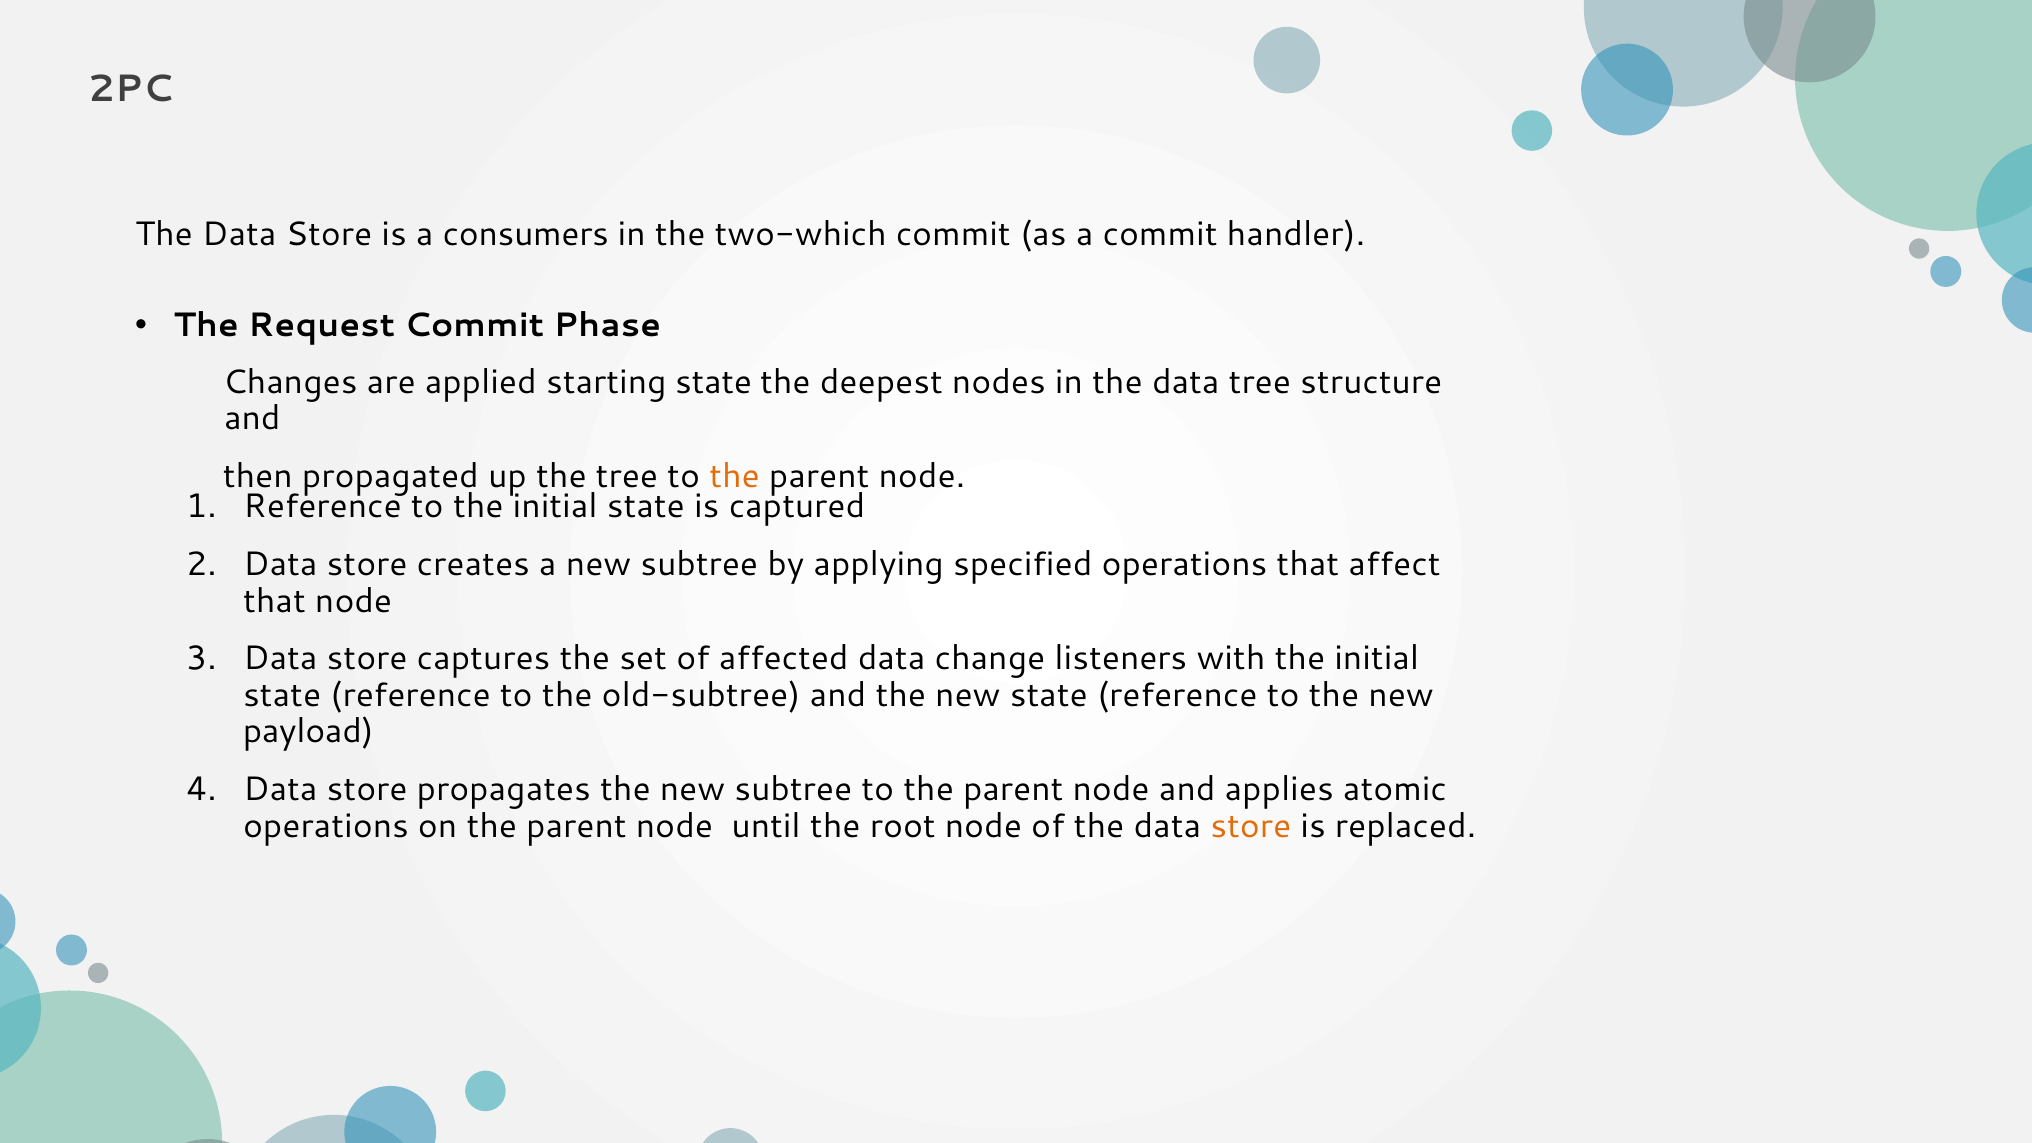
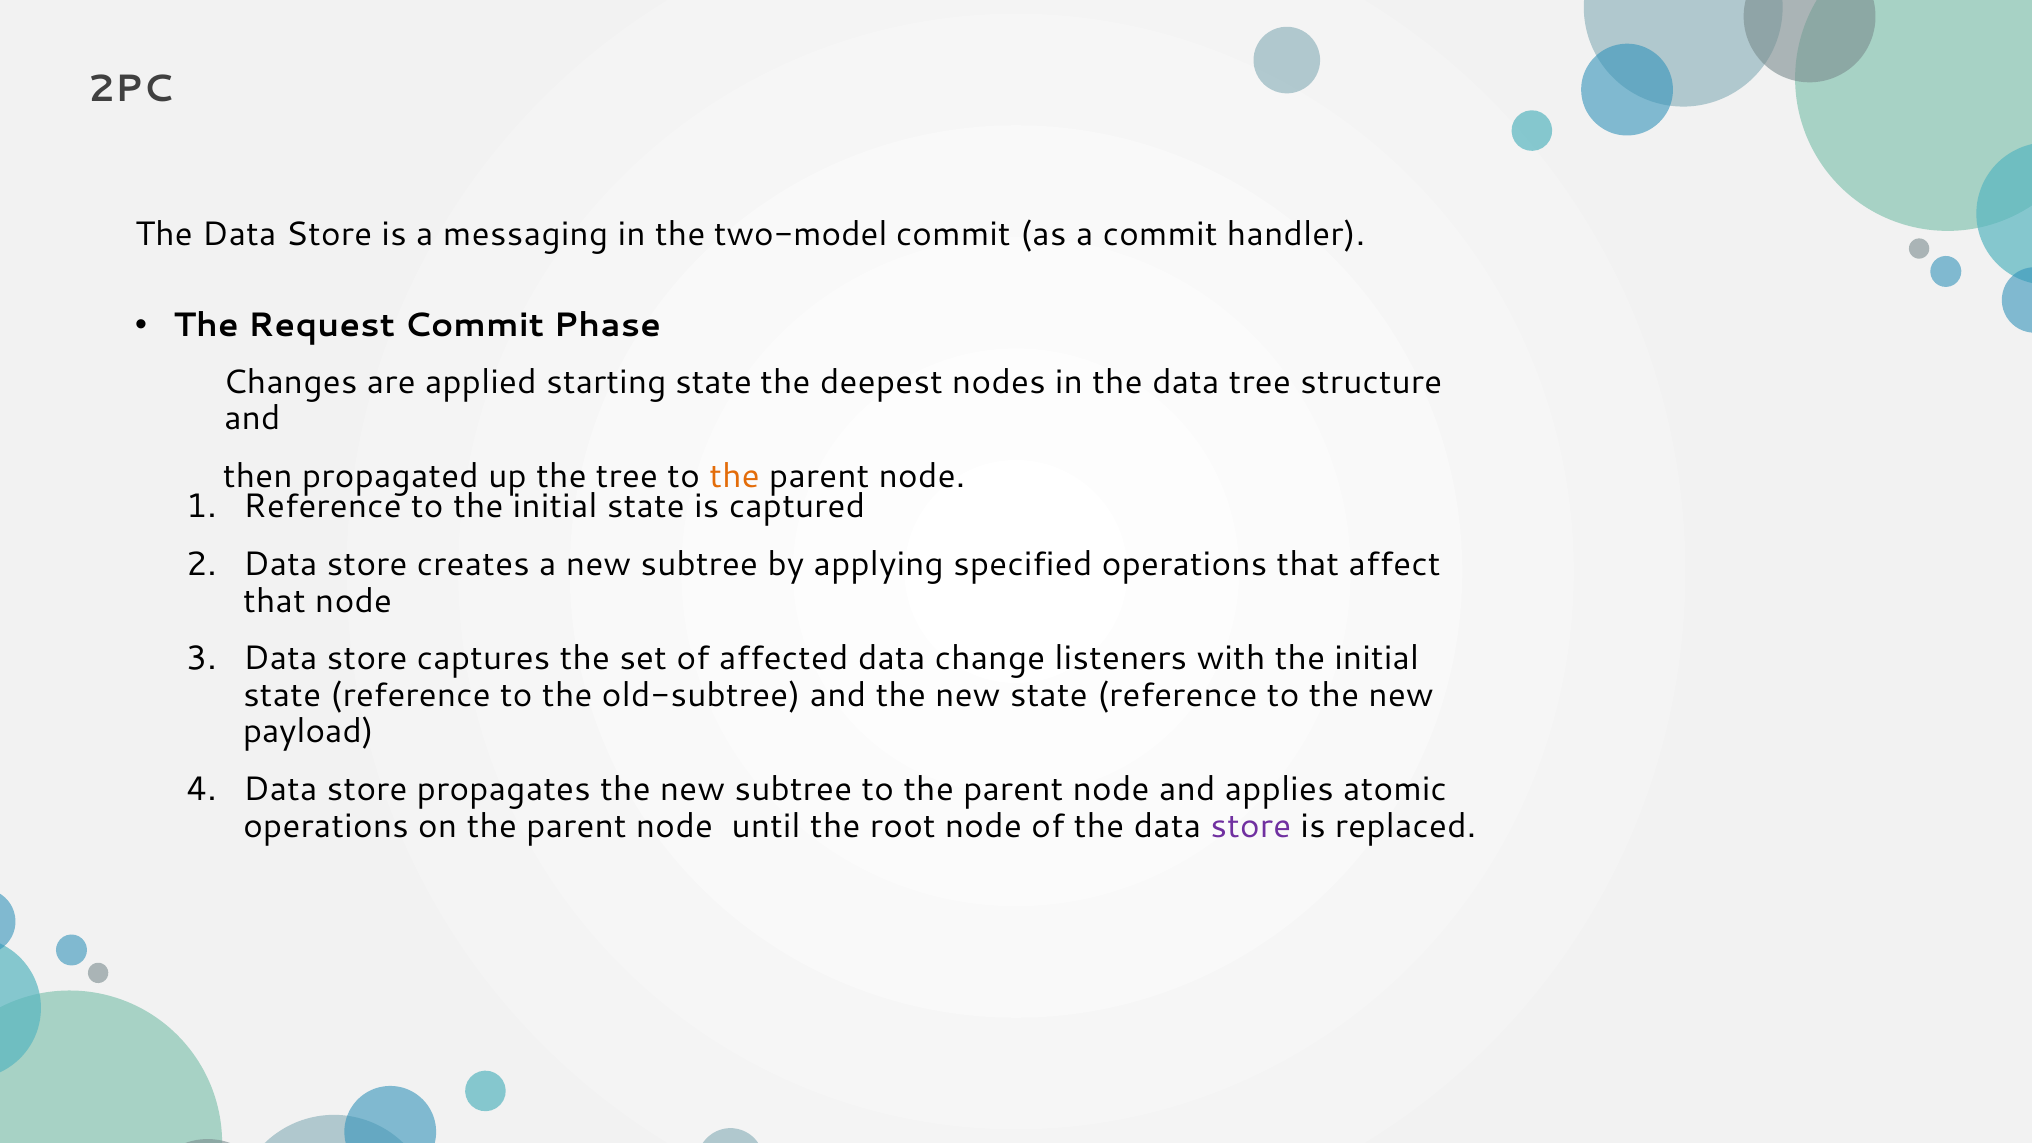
consumers: consumers -> messaging
two-which: two-which -> two-model
store at (1251, 826) colour: orange -> purple
